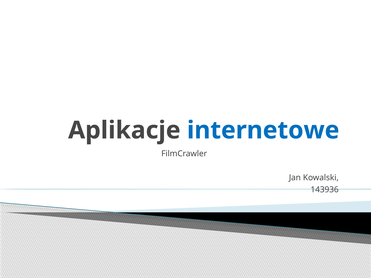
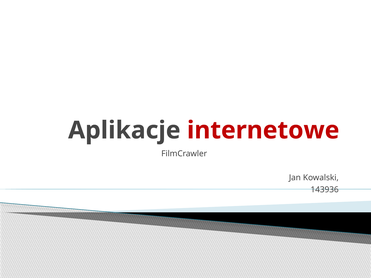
internetowe colour: blue -> red
